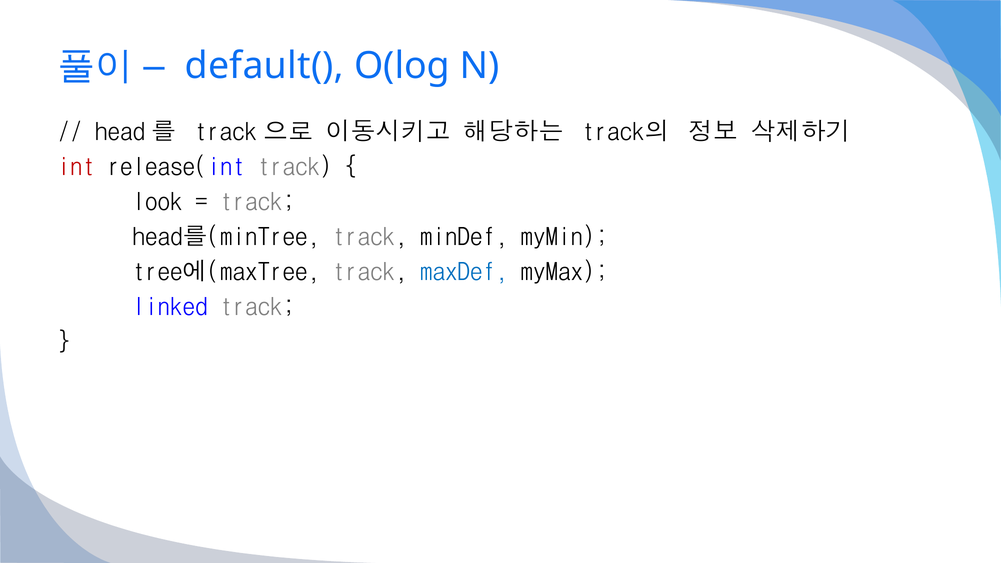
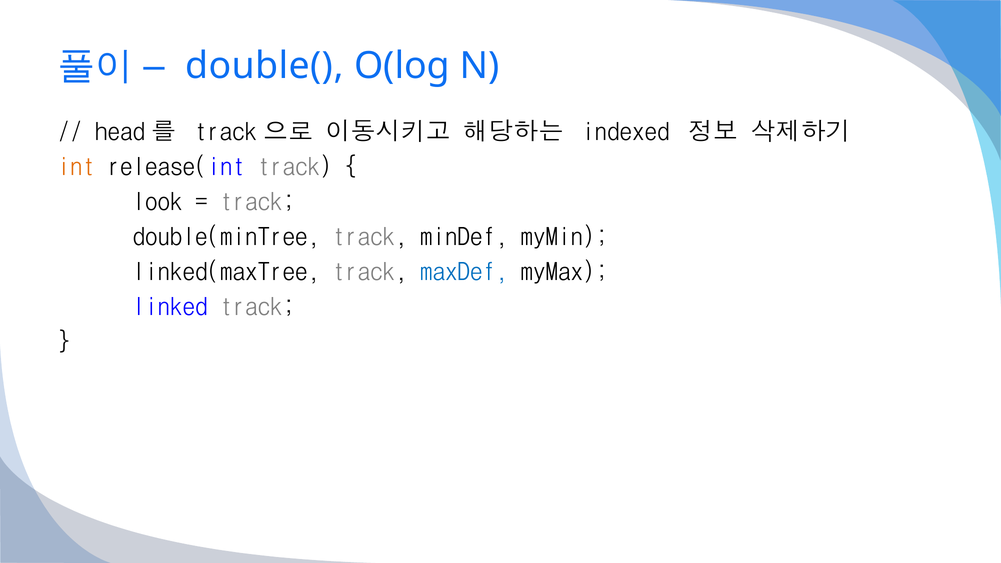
default(: default( -> double(
track의: track의 -> indexed
int colour: red -> orange
head를(minTree: head를(minTree -> double(minTree
tree에(maxTree: tree에(maxTree -> linked(maxTree
